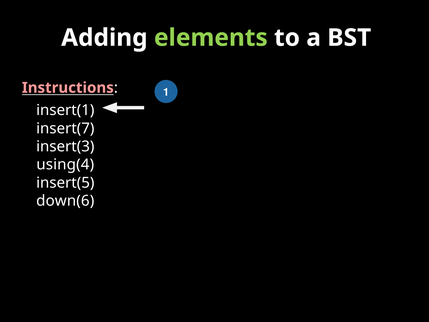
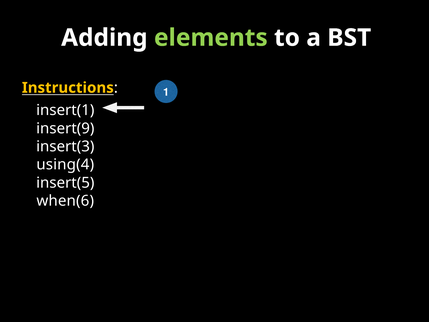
Instructions colour: pink -> yellow
insert(7: insert(7 -> insert(9
down(6: down(6 -> when(6
